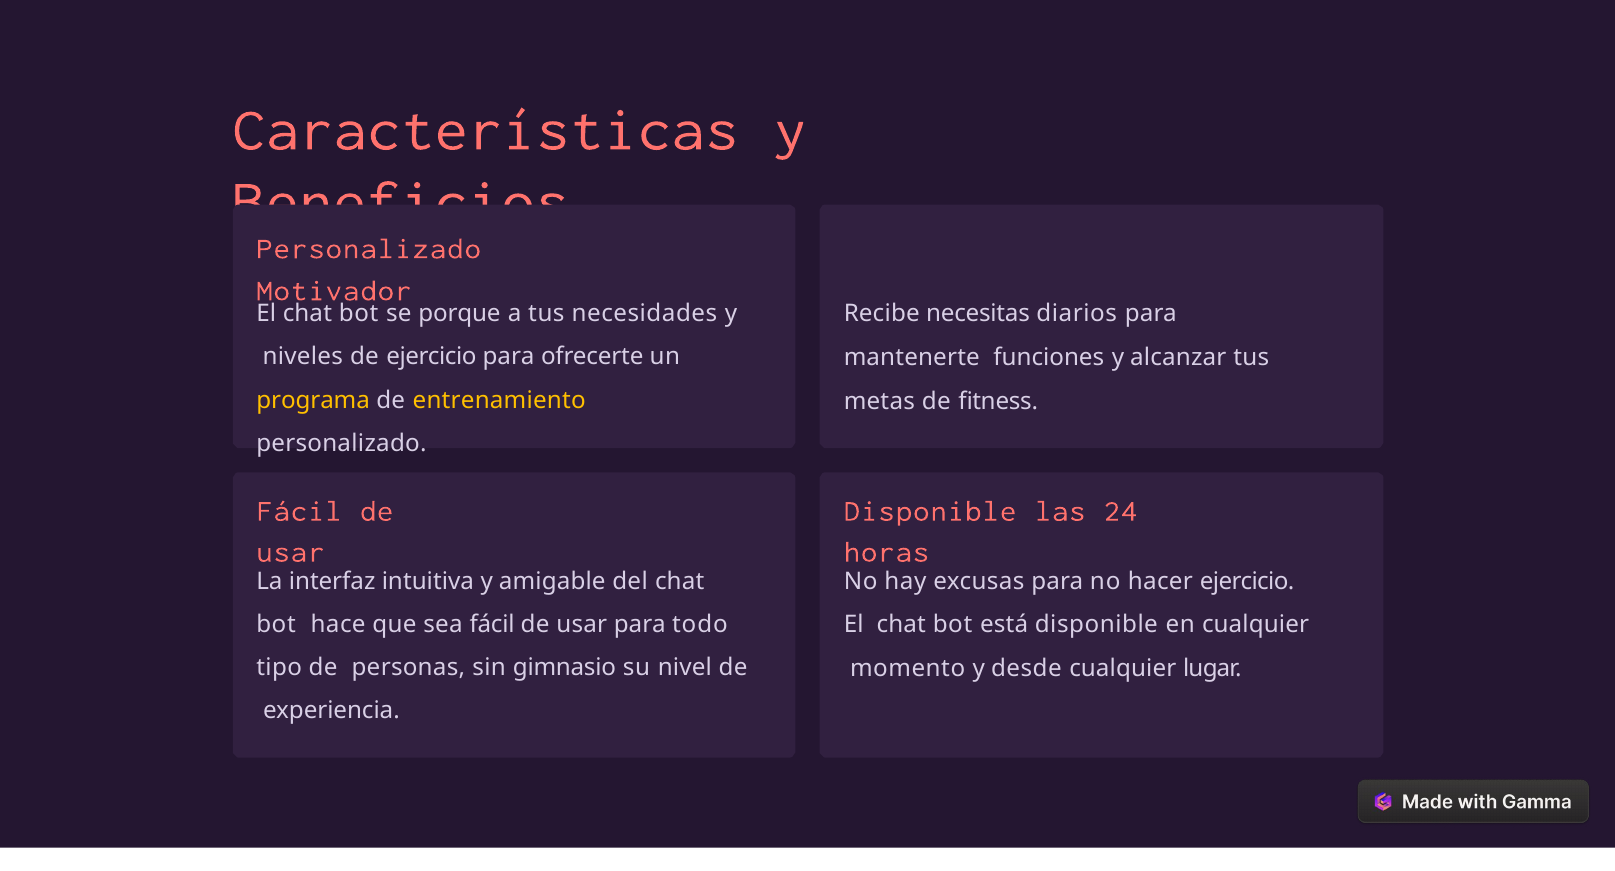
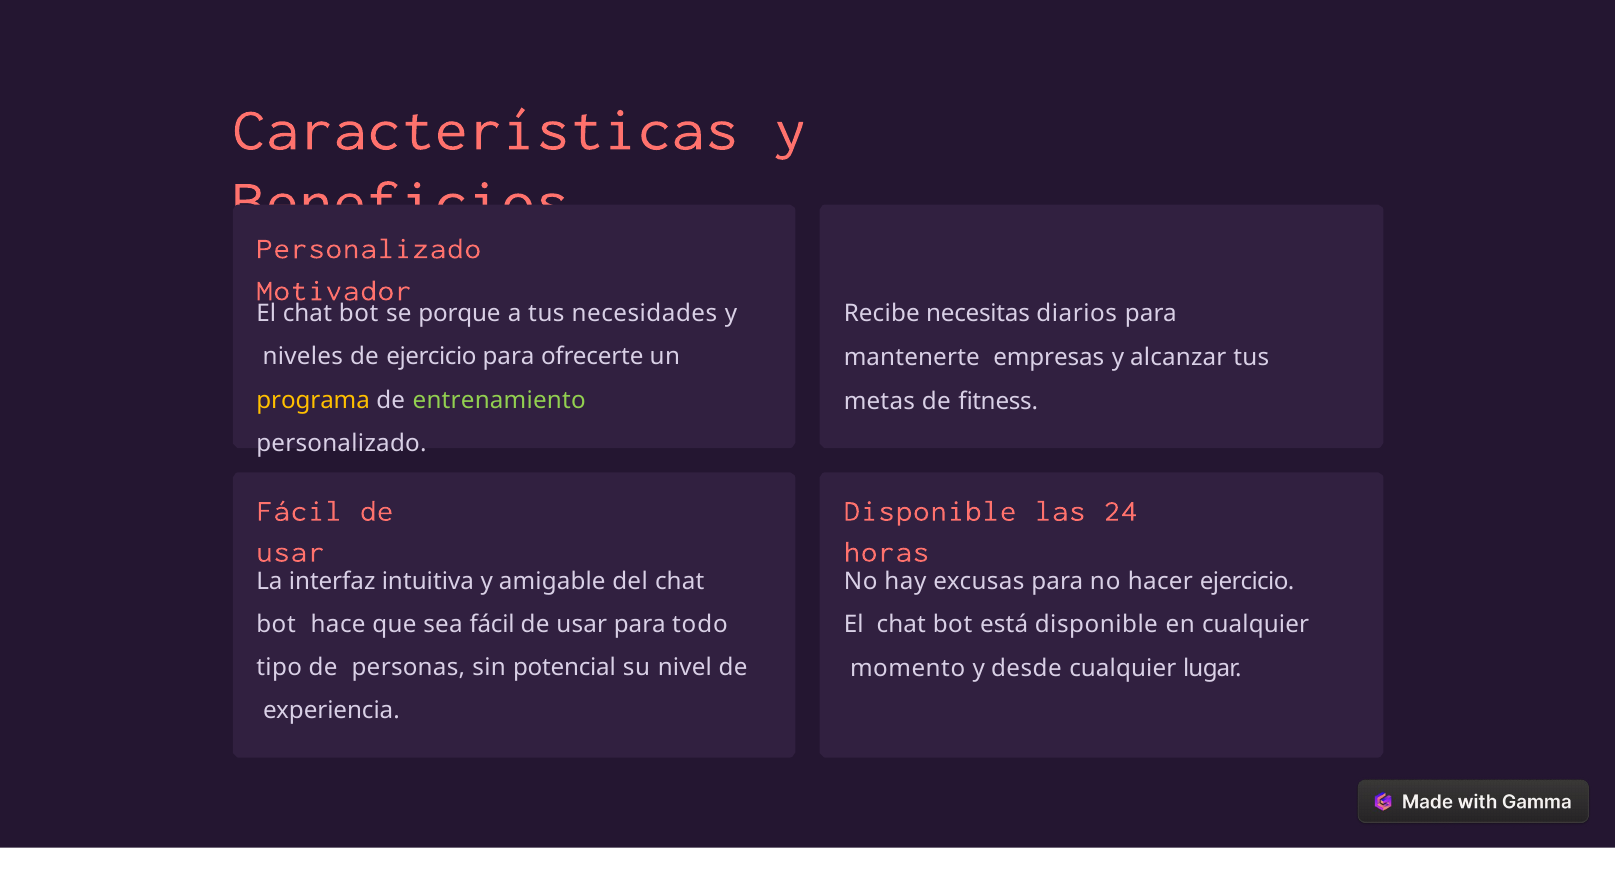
funciones: funciones -> empresas
entrenamiento colour: yellow -> light green
gimnasio: gimnasio -> potencial
